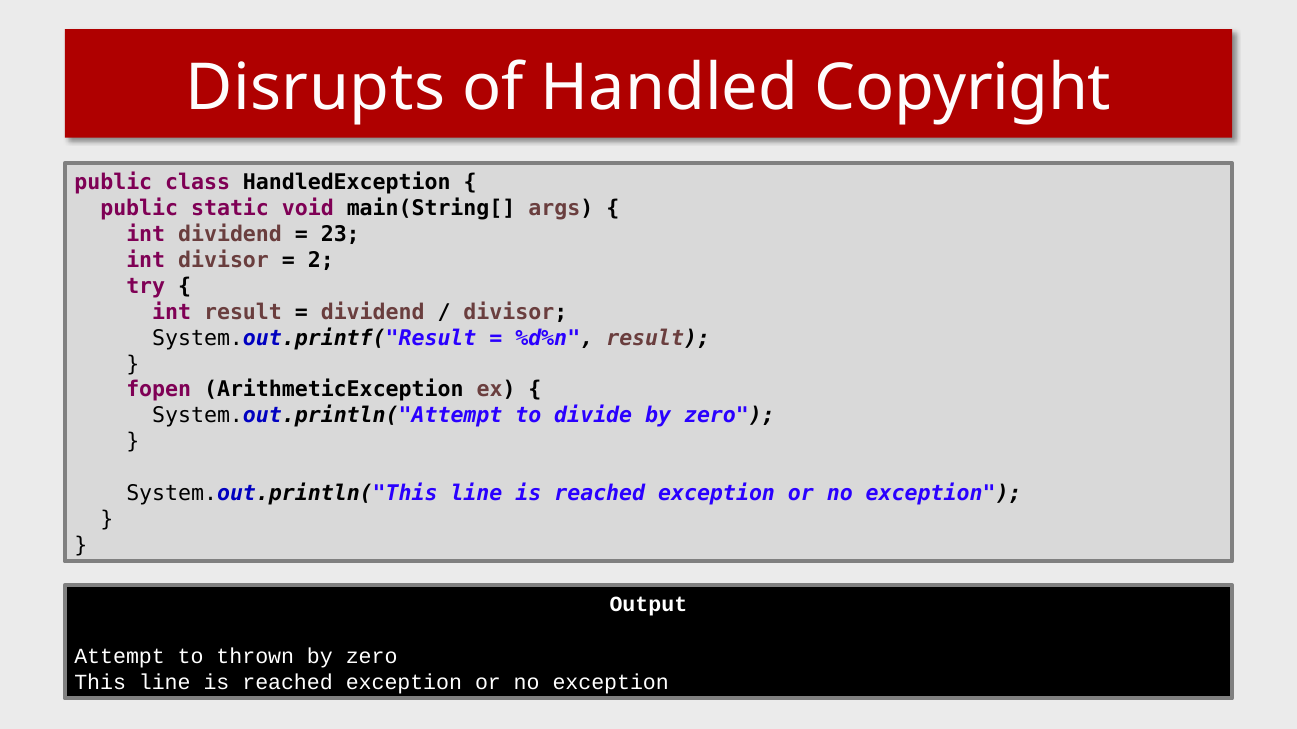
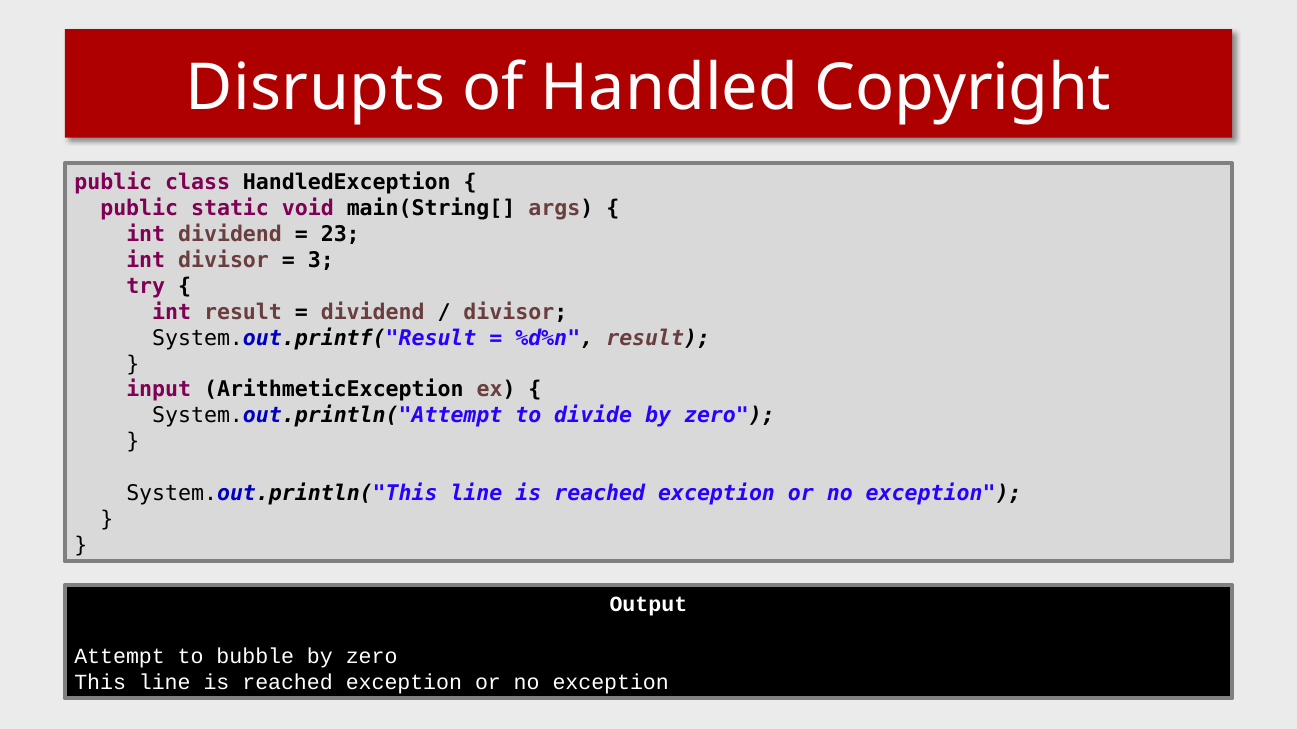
2: 2 -> 3
fopen: fopen -> input
thrown: thrown -> bubble
